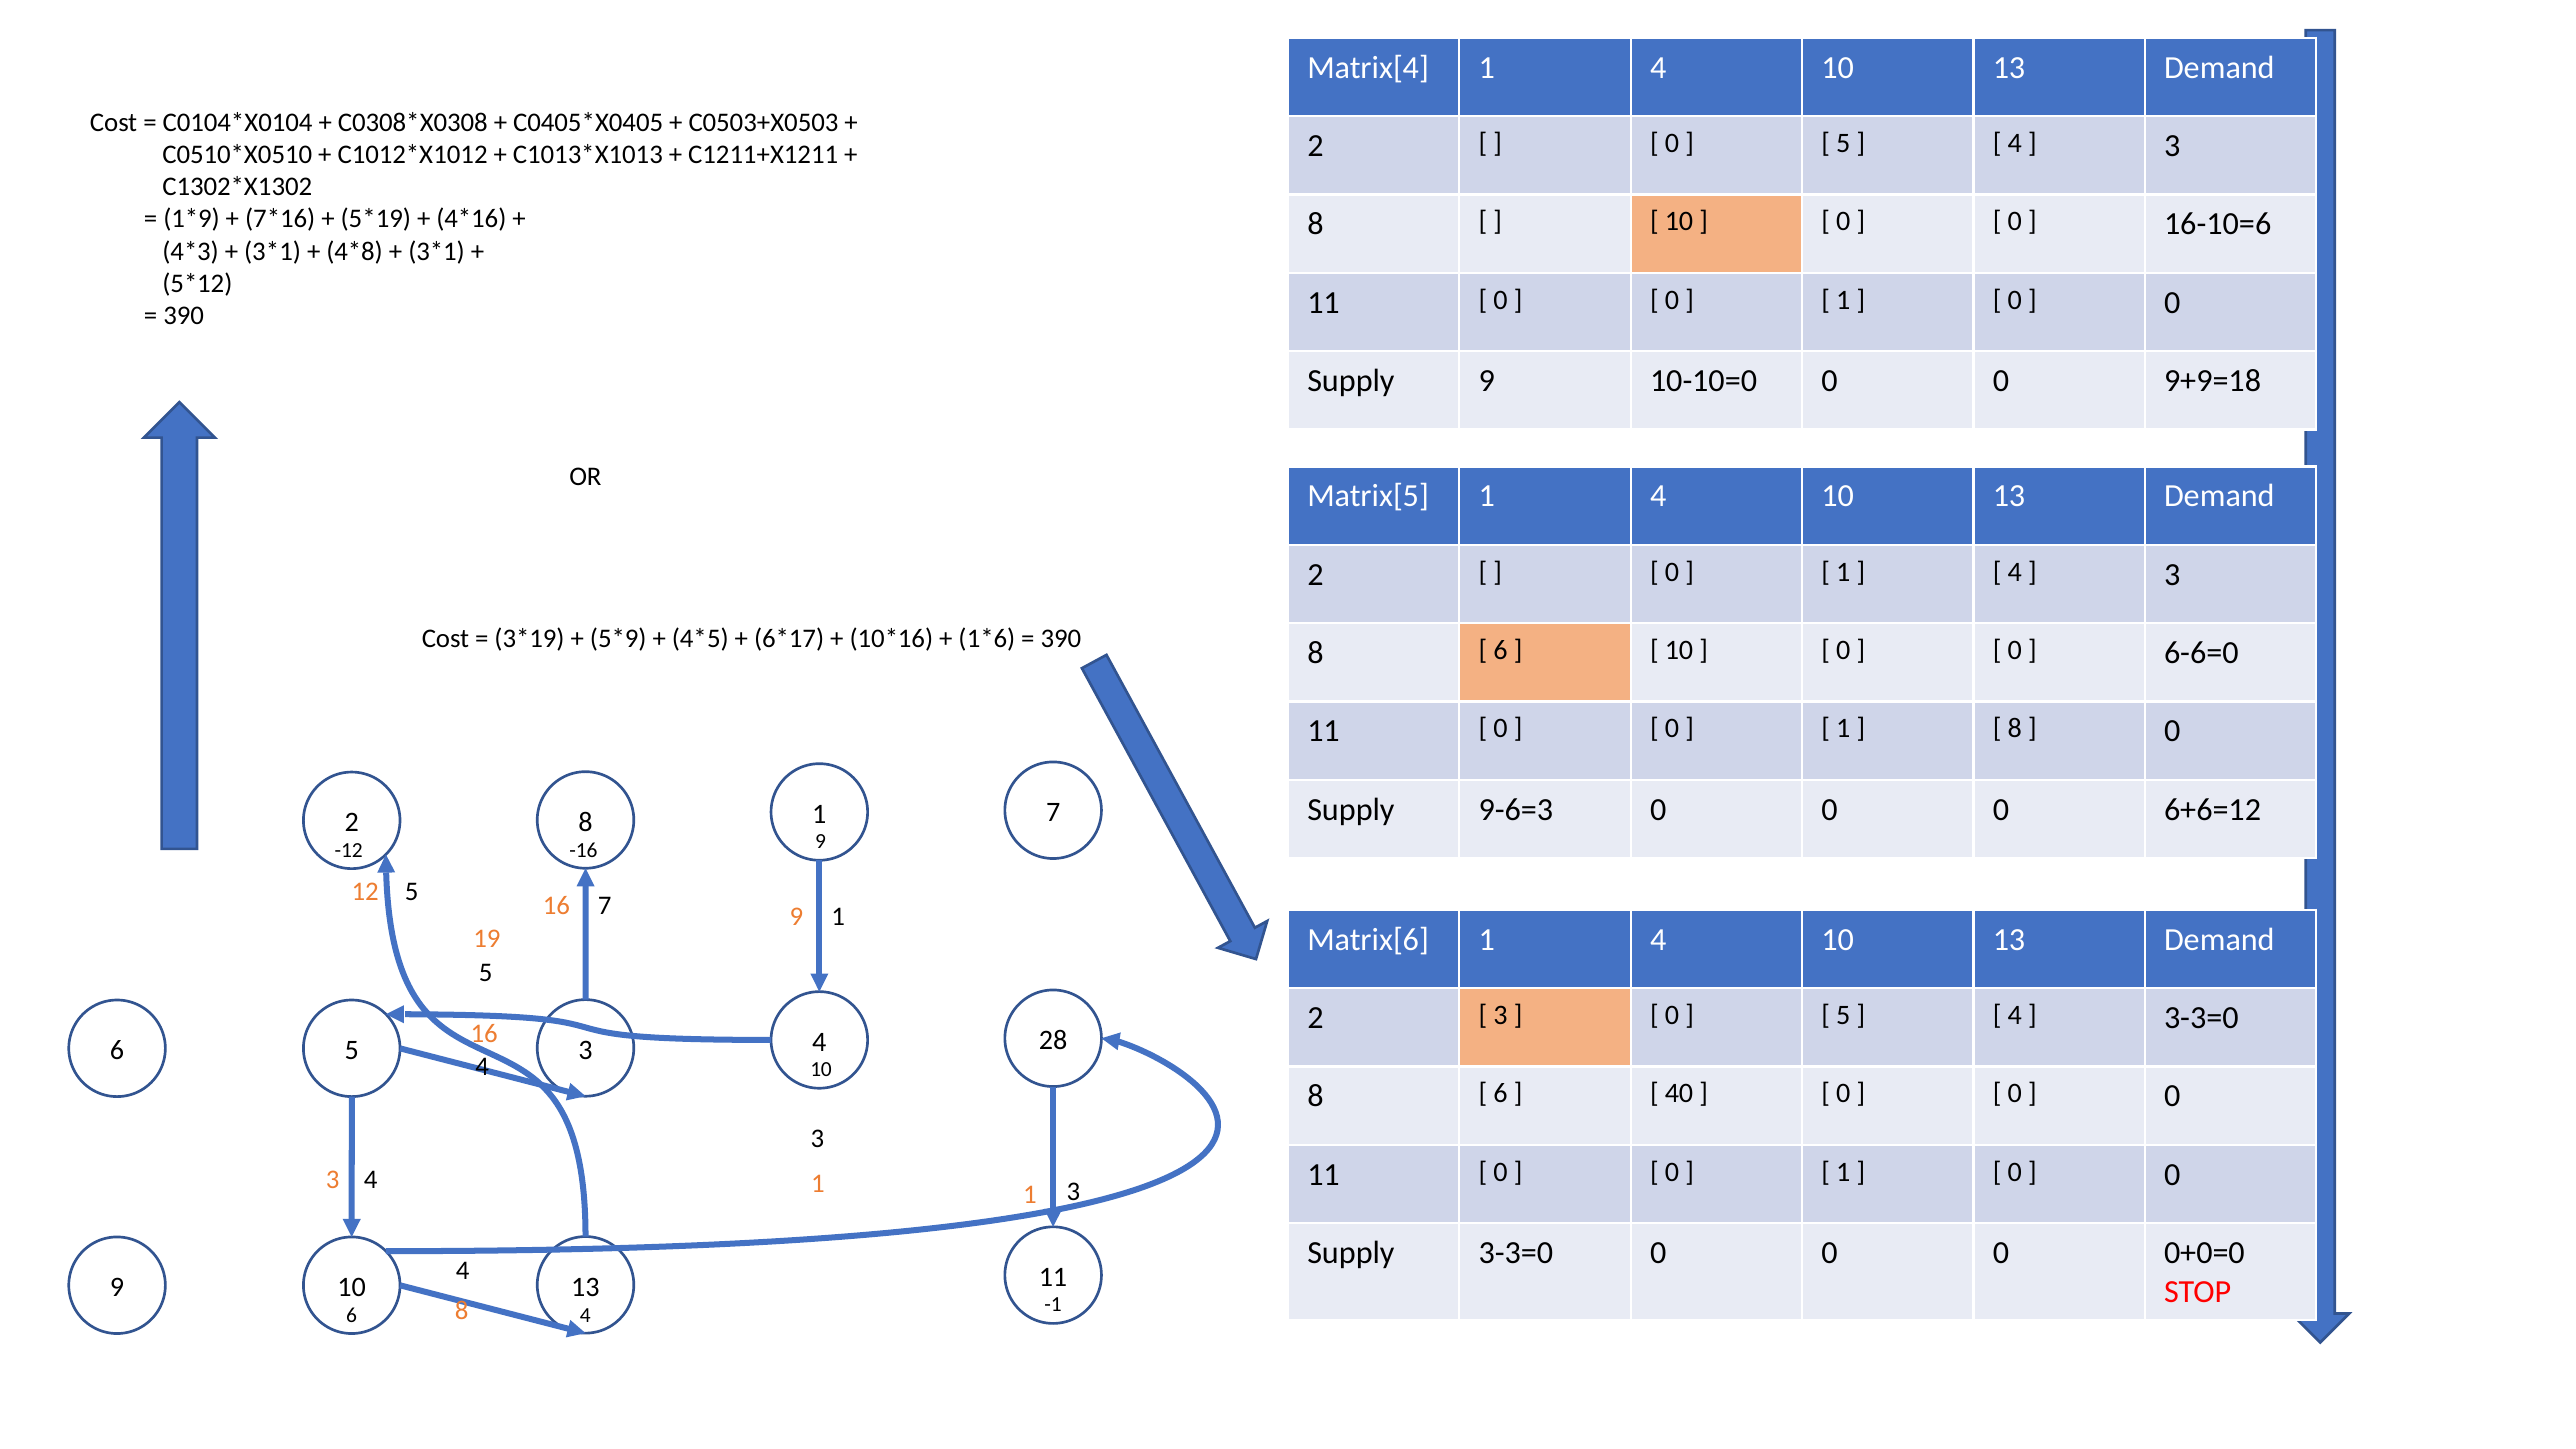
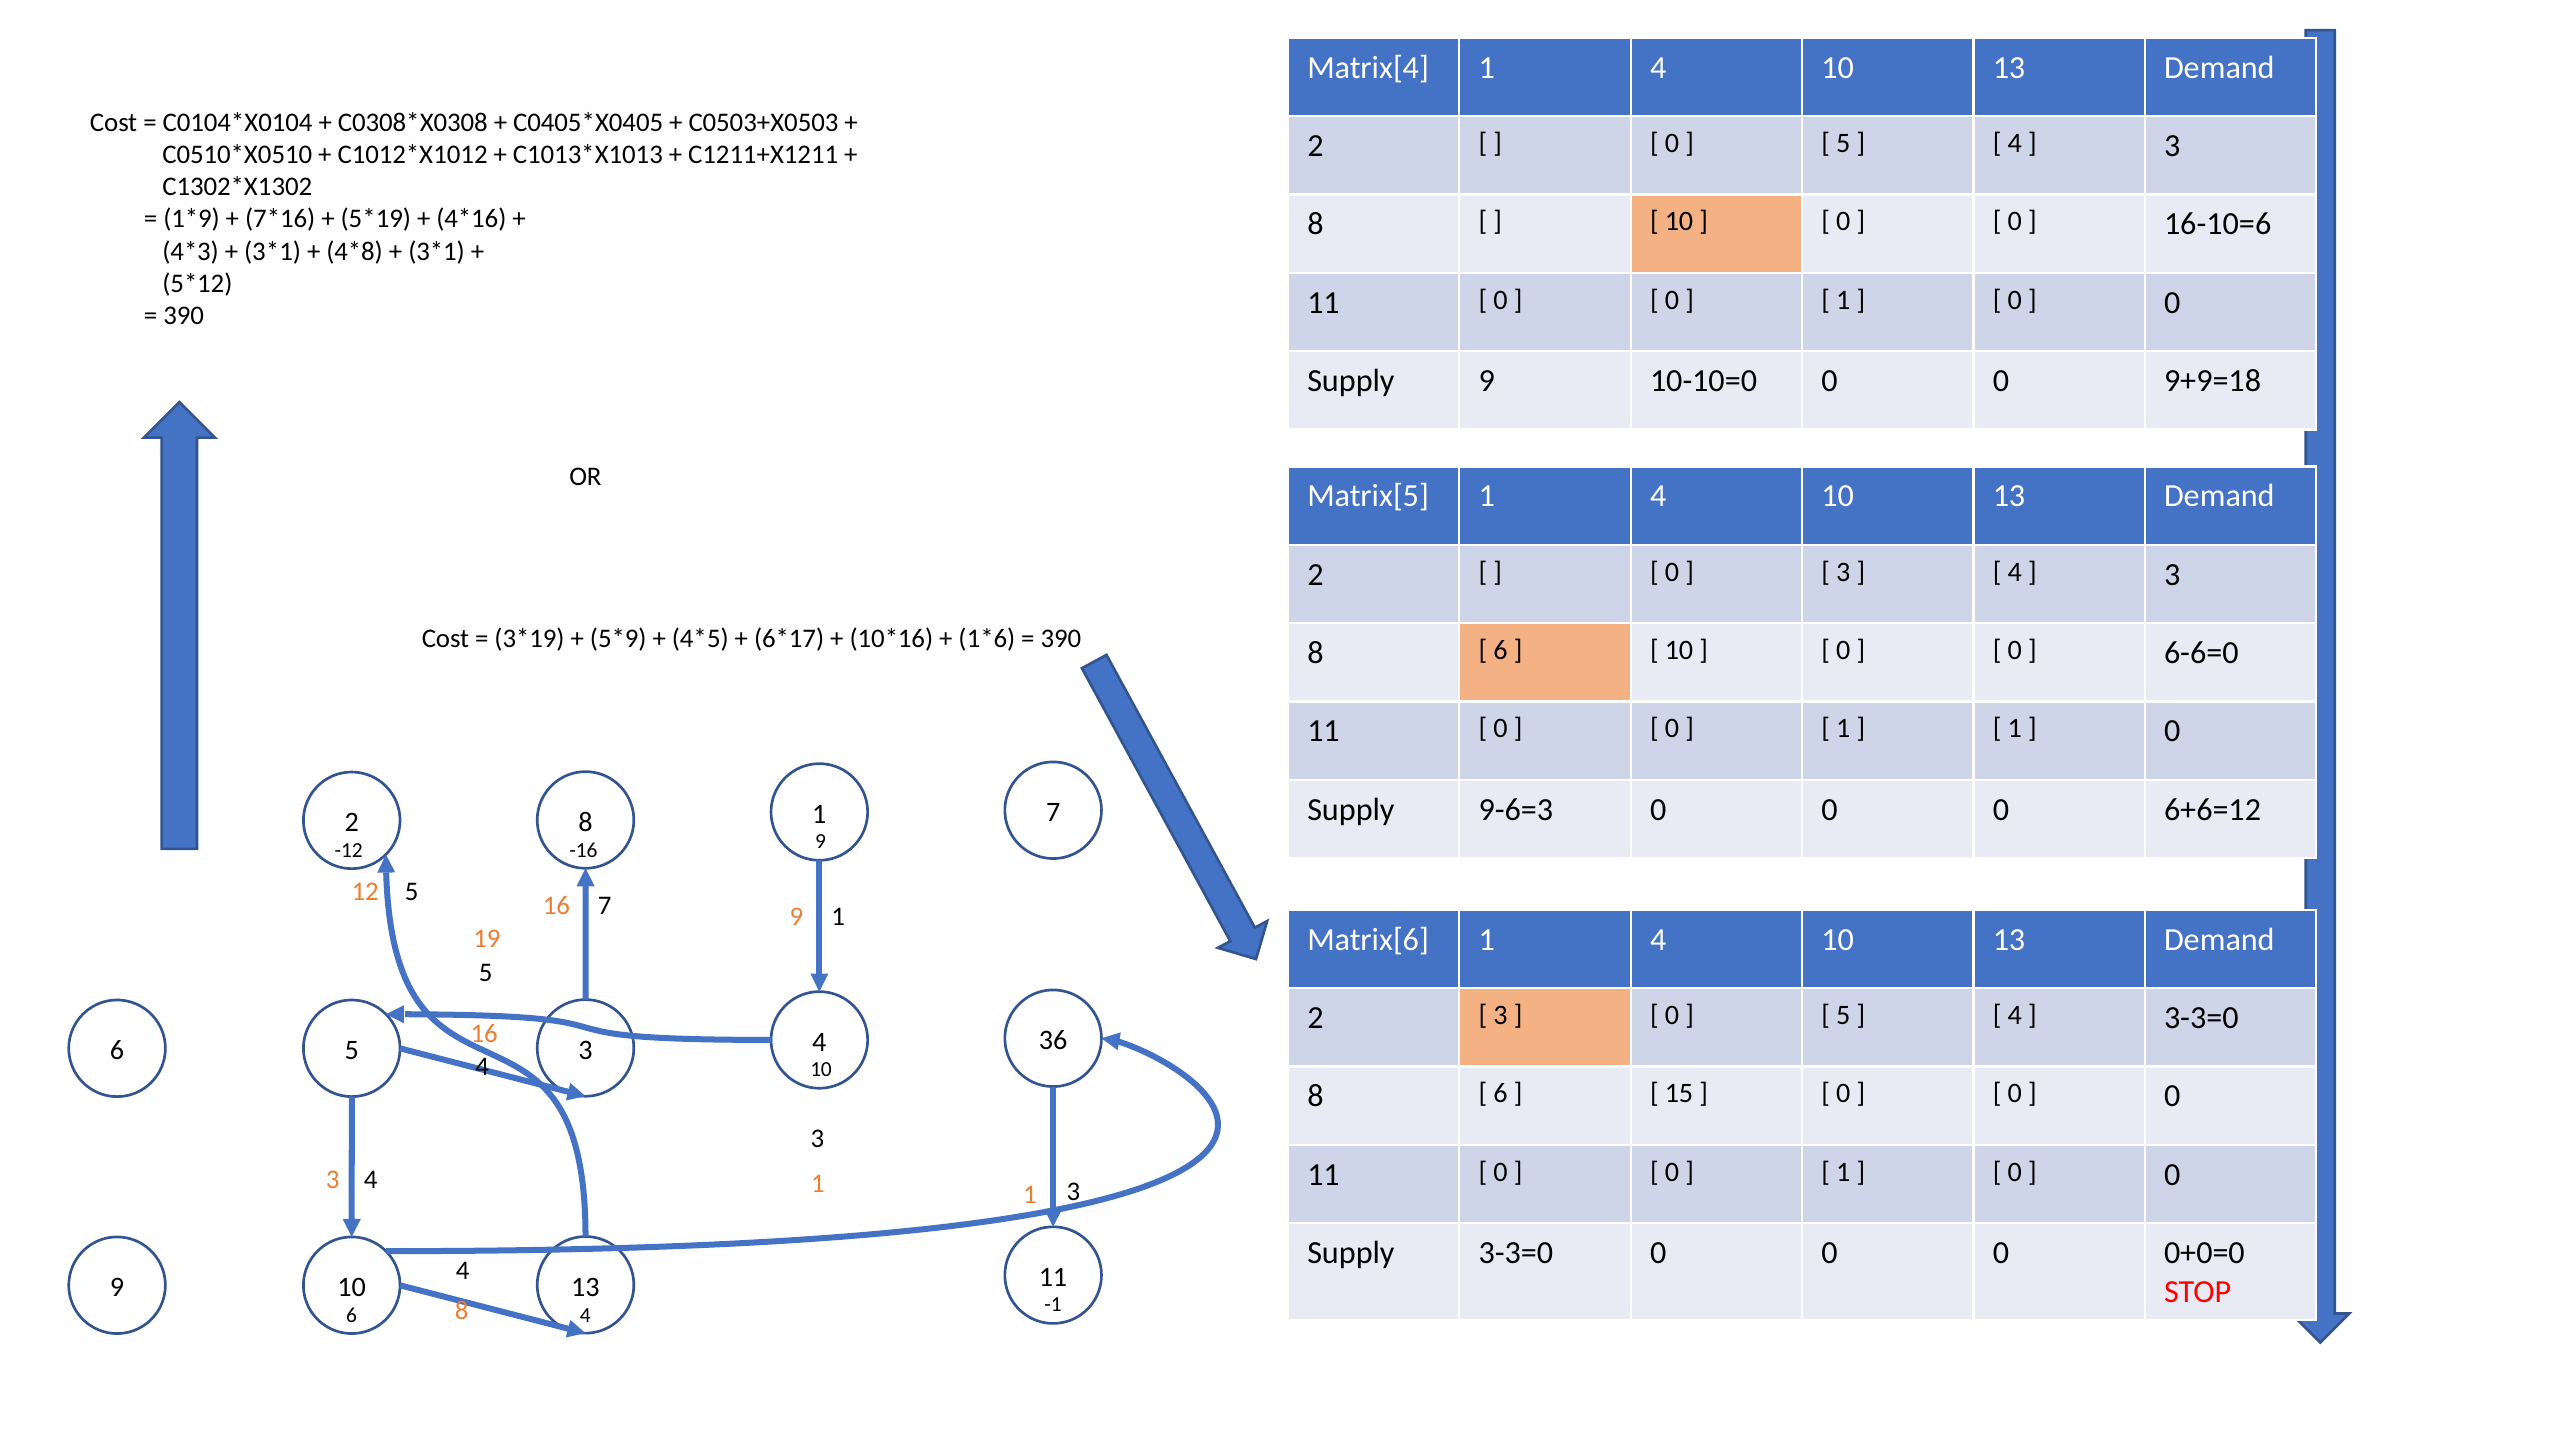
1 at (1843, 572): 1 -> 3
8 at (2015, 729): 8 -> 1
28: 28 -> 36
40: 40 -> 15
